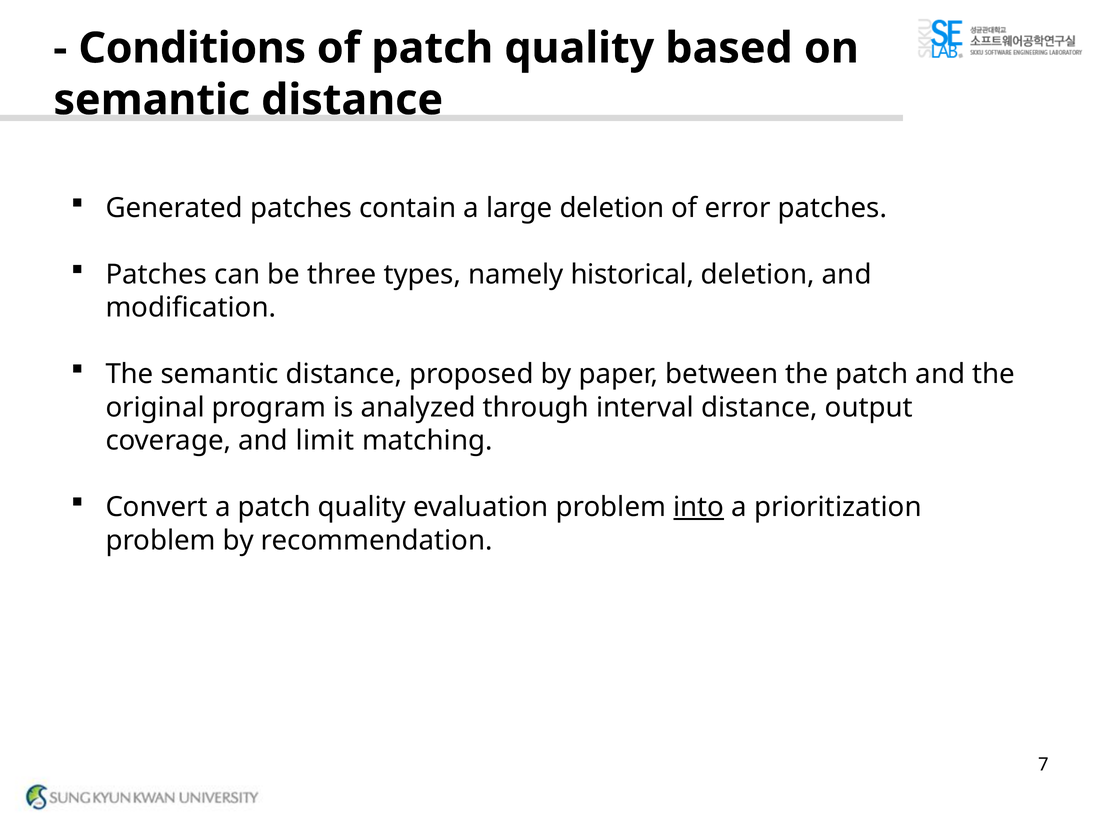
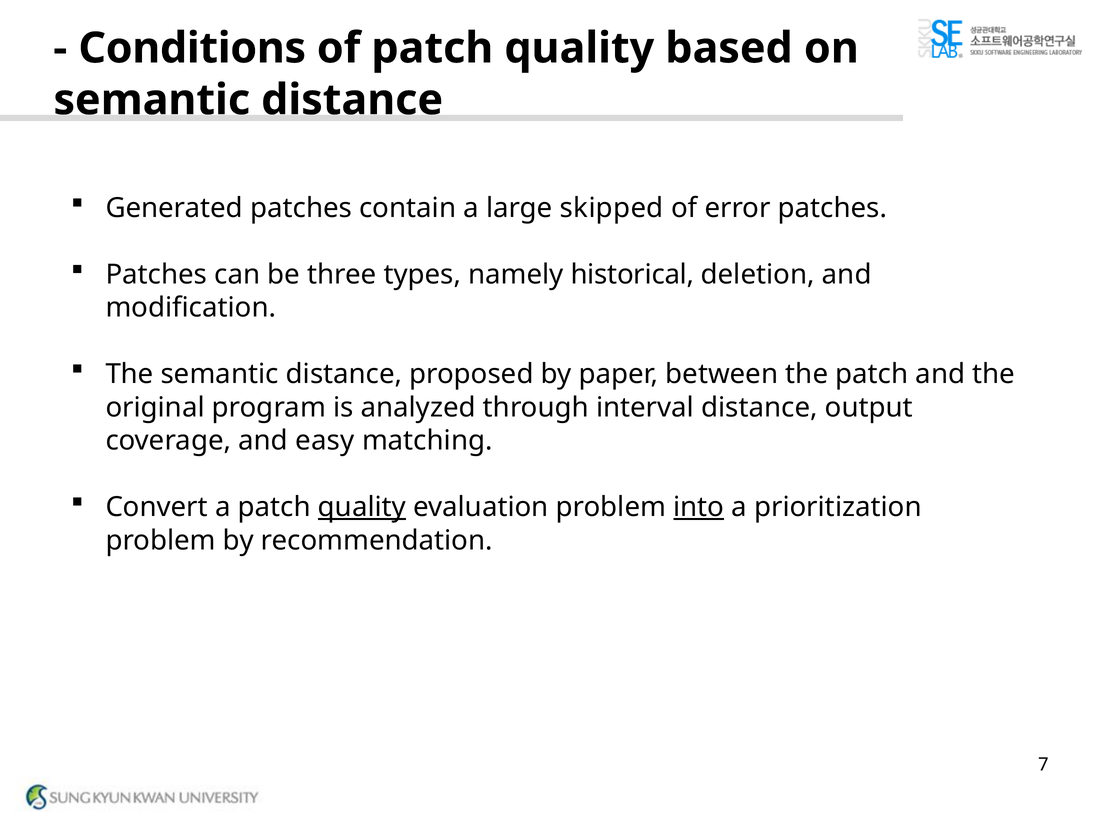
large deletion: deletion -> skipped
limit: limit -> easy
quality at (362, 507) underline: none -> present
